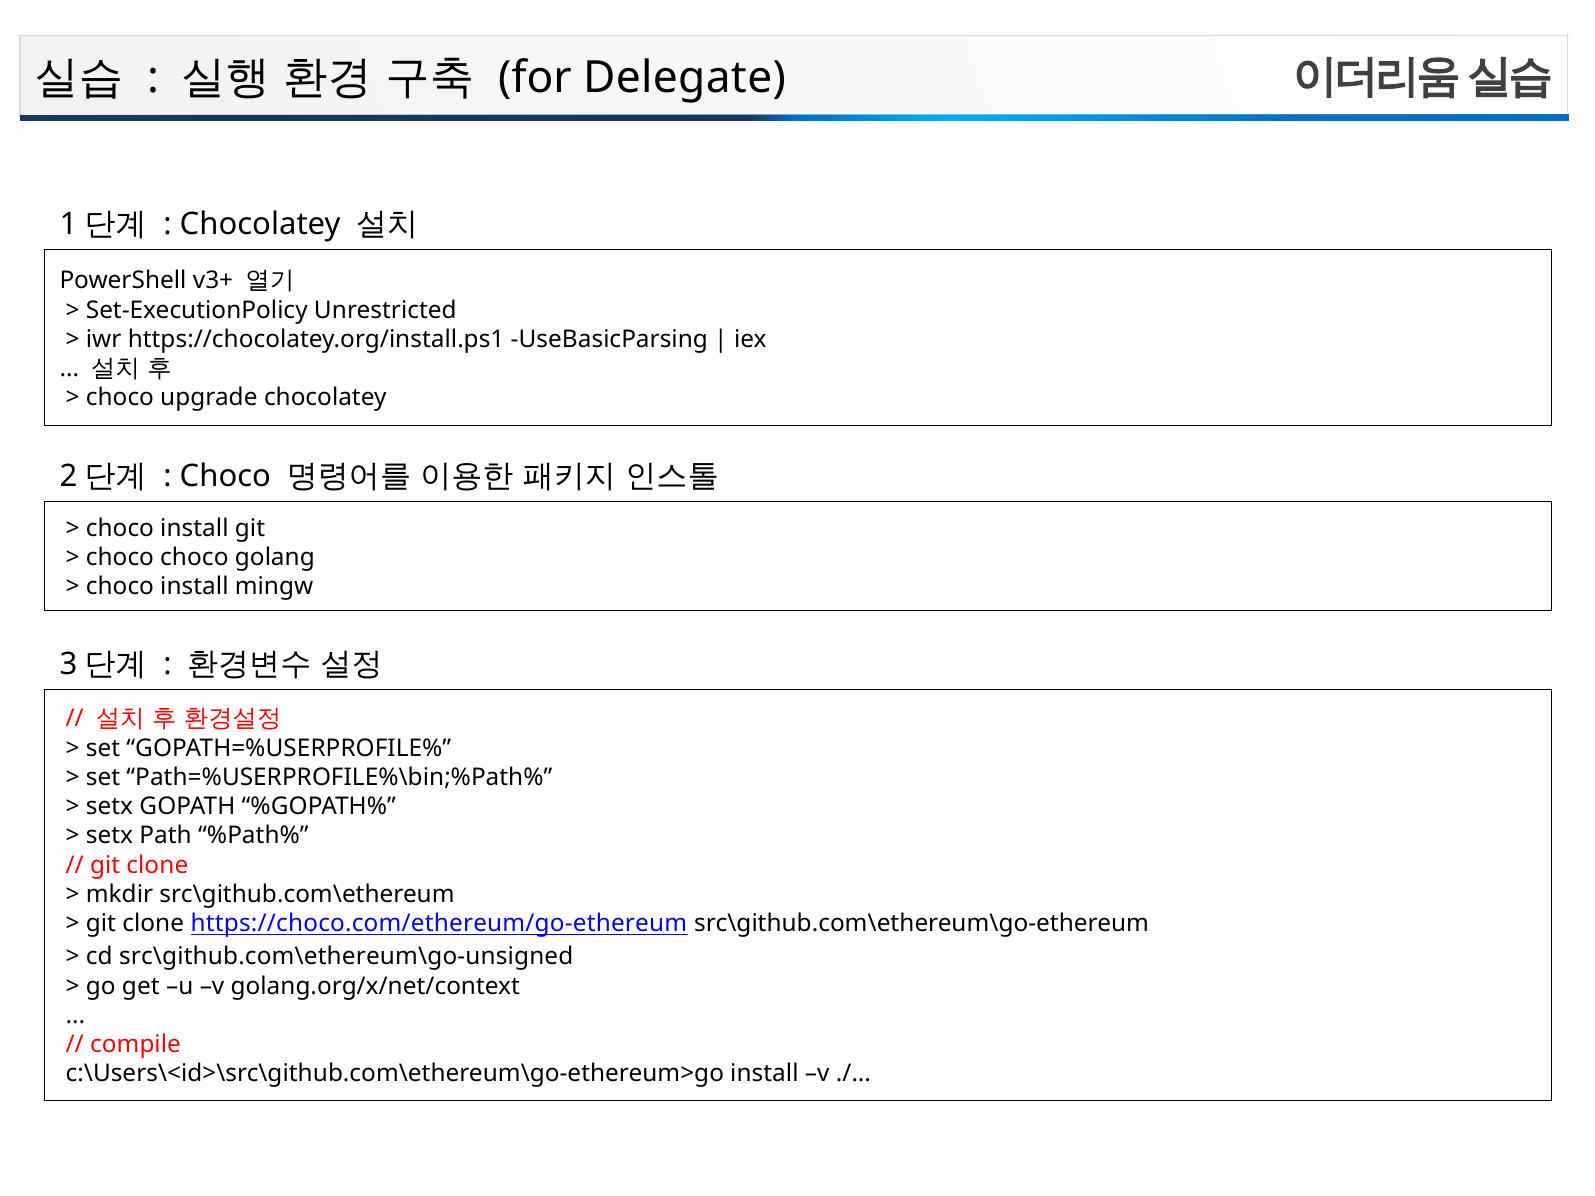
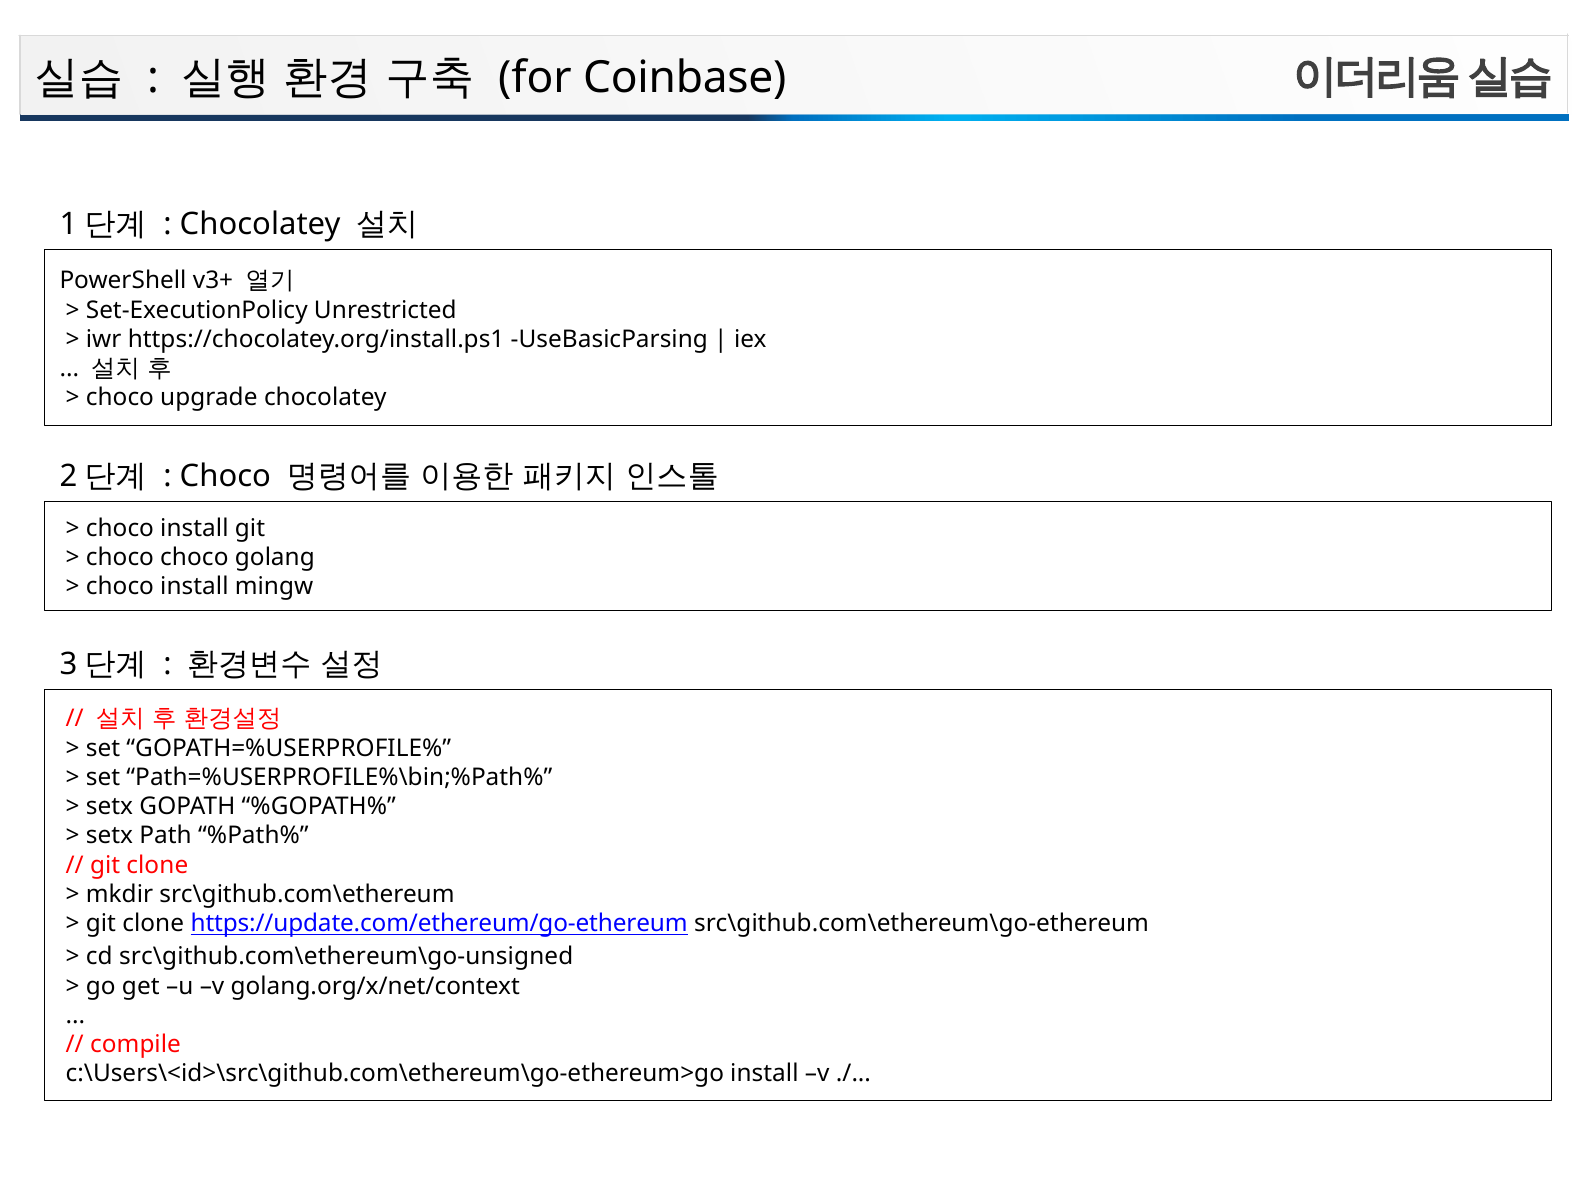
Delegate: Delegate -> Coinbase
https://choco.com/ethereum/go-ethereum: https://choco.com/ethereum/go-ethereum -> https://update.com/ethereum/go-ethereum
